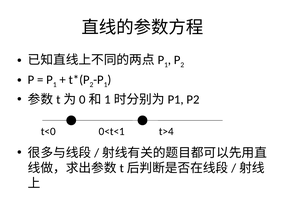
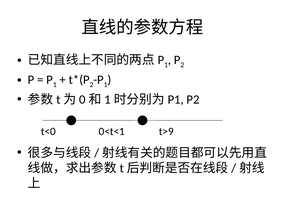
t>4: t>4 -> t>9
